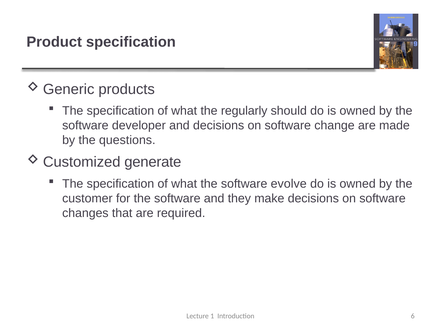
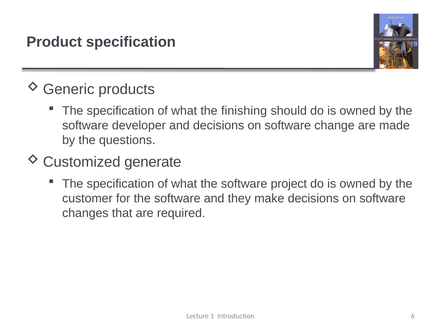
regularly: regularly -> finishing
evolve: evolve -> project
